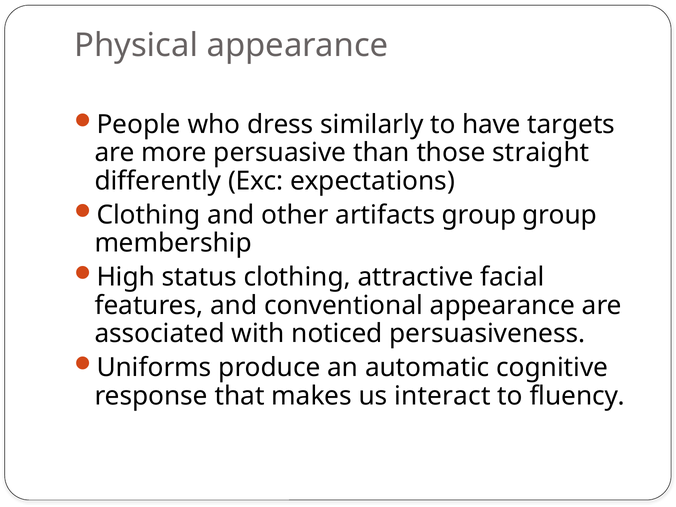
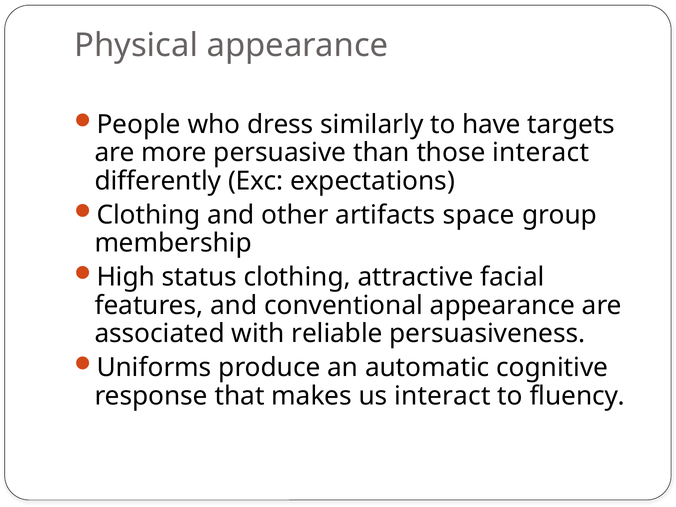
those straight: straight -> interact
artifacts group: group -> space
noticed: noticed -> reliable
